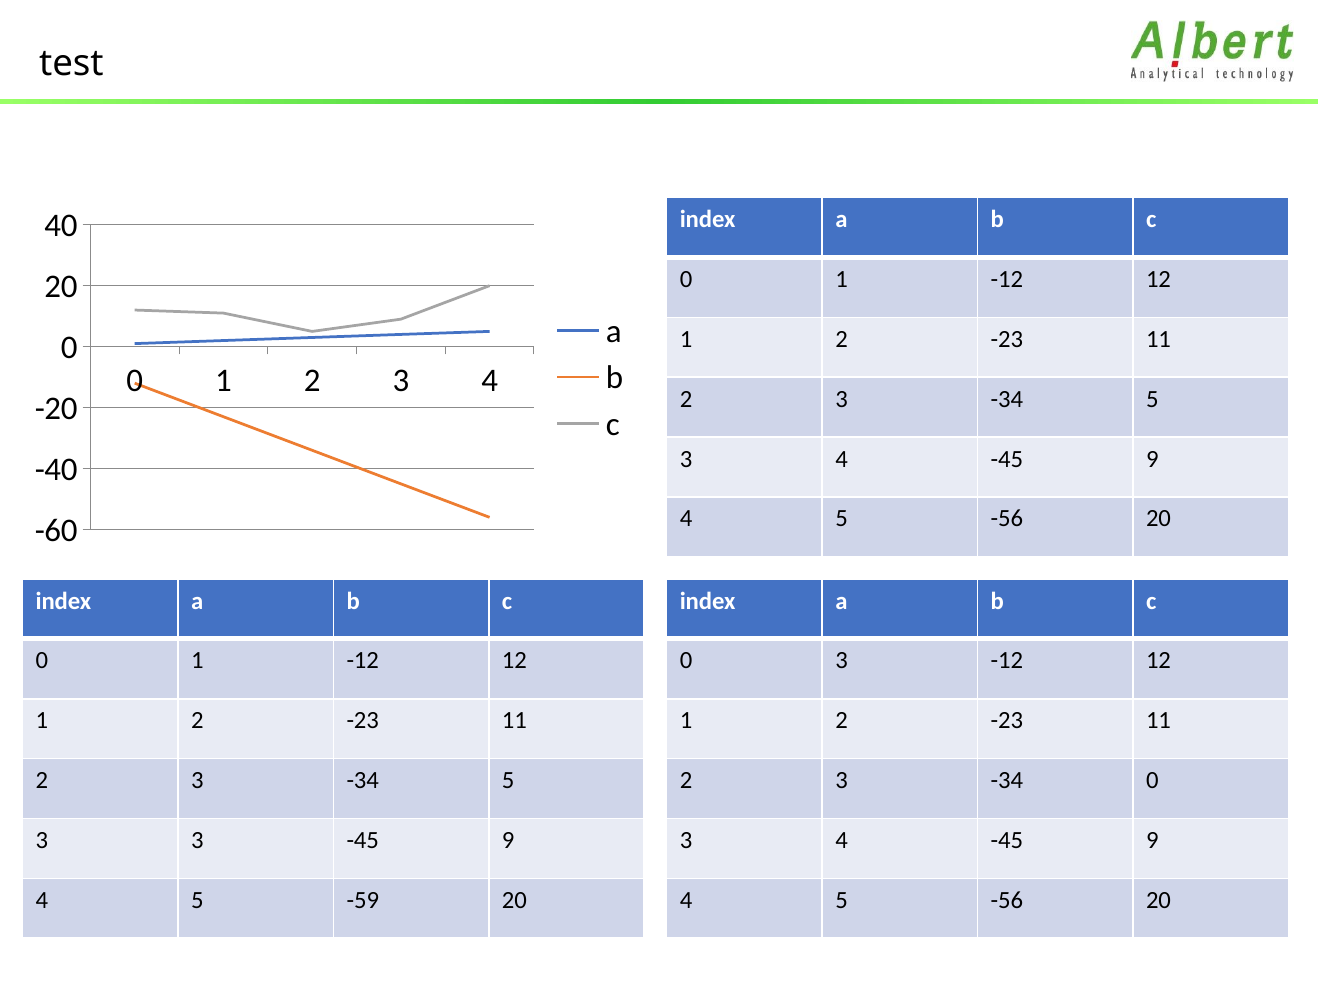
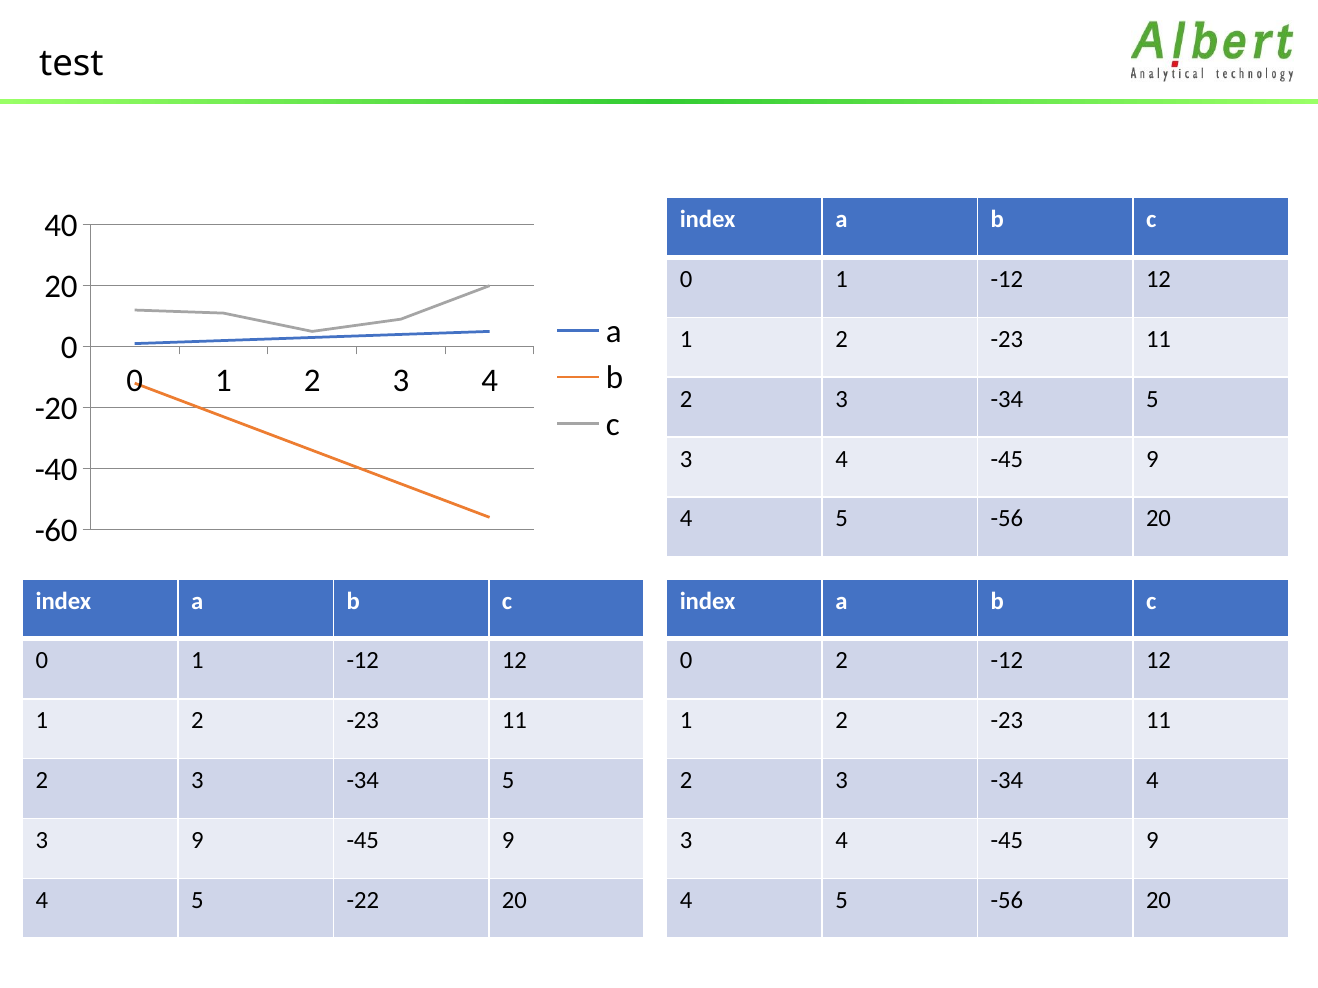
3 at (842, 661): 3 -> 2
-34 0: 0 -> 4
3 3: 3 -> 9
-59: -59 -> -22
